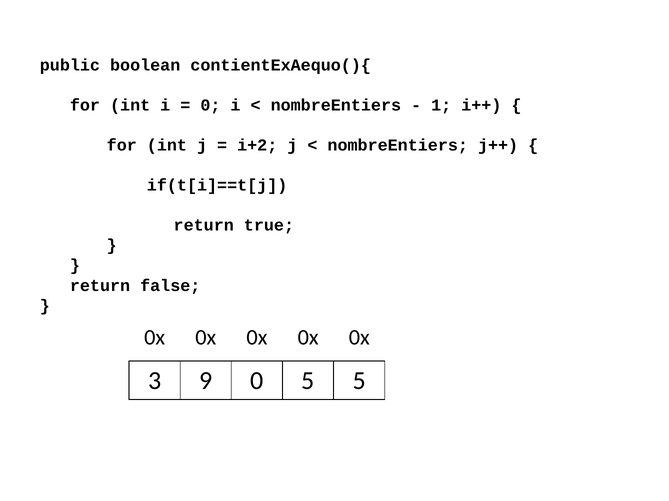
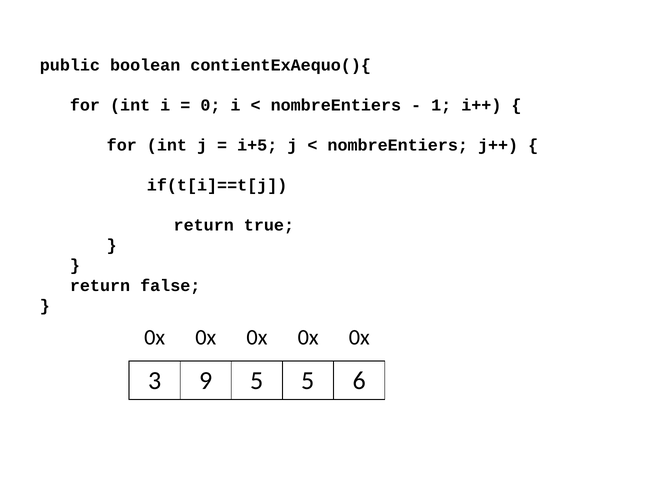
i+2: i+2 -> i+5
9 0: 0 -> 5
5 5: 5 -> 6
